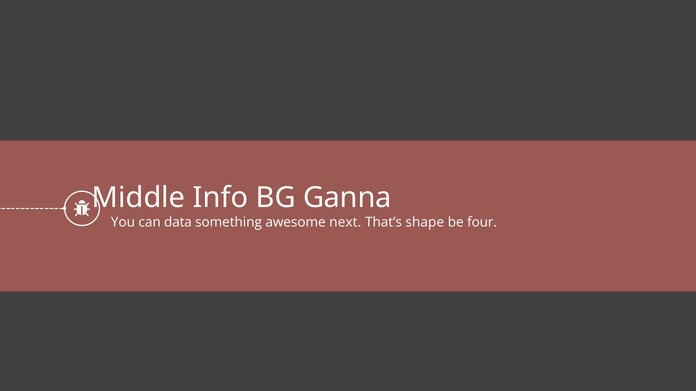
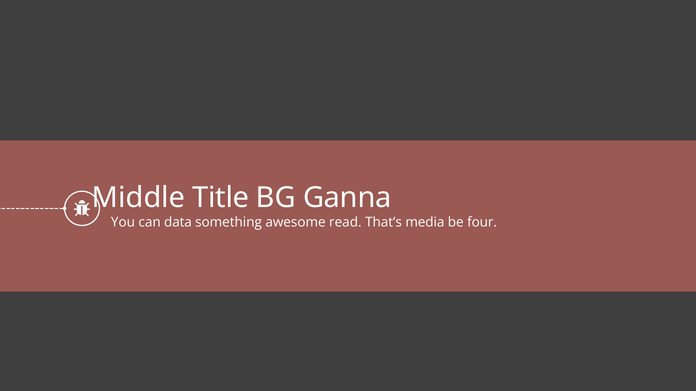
Info: Info -> Title
next: next -> read
shape: shape -> media
